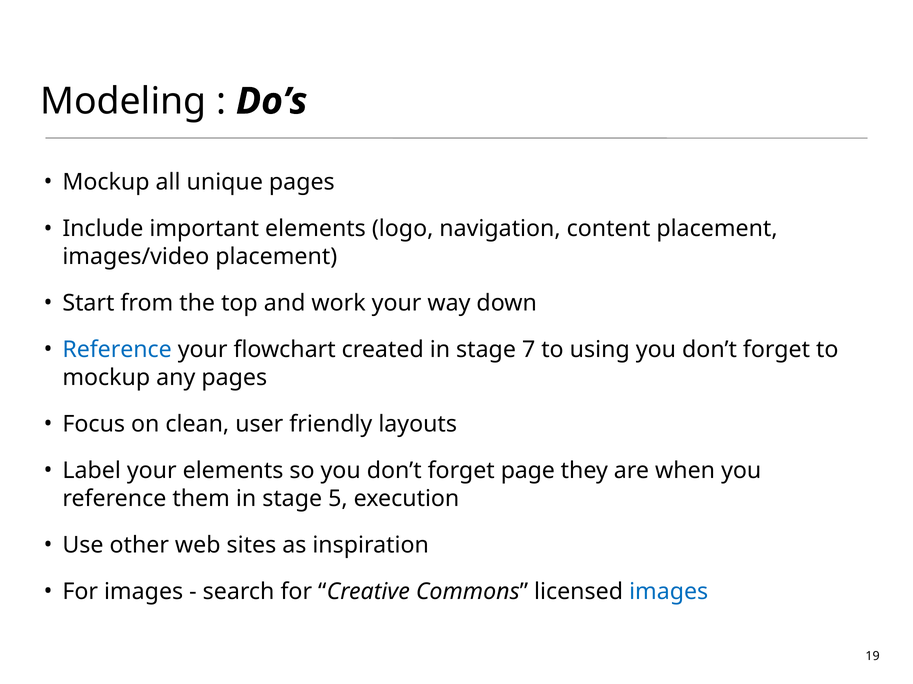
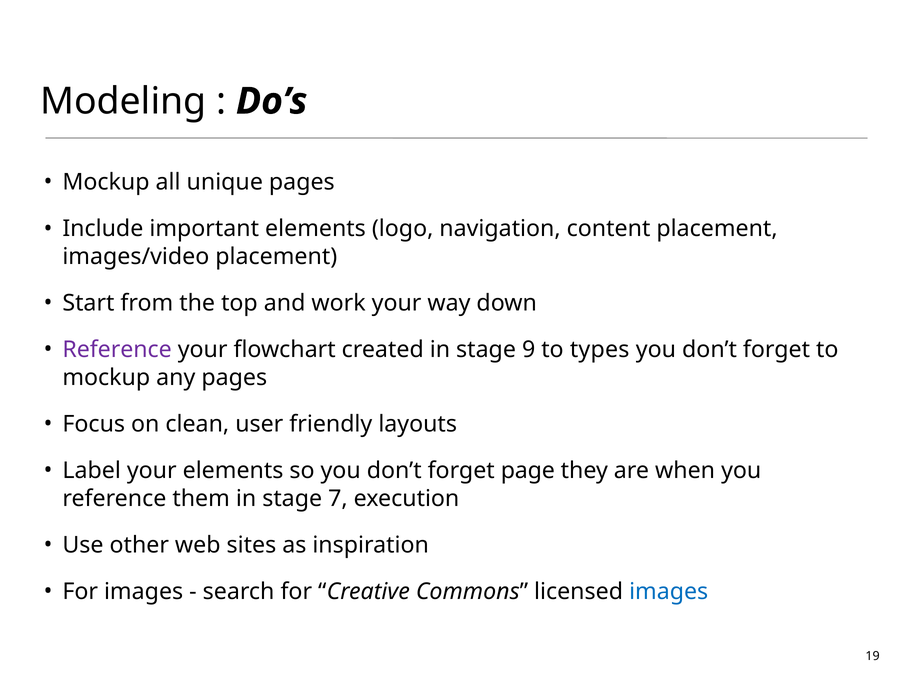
Reference at (117, 350) colour: blue -> purple
7: 7 -> 9
using: using -> types
5: 5 -> 7
